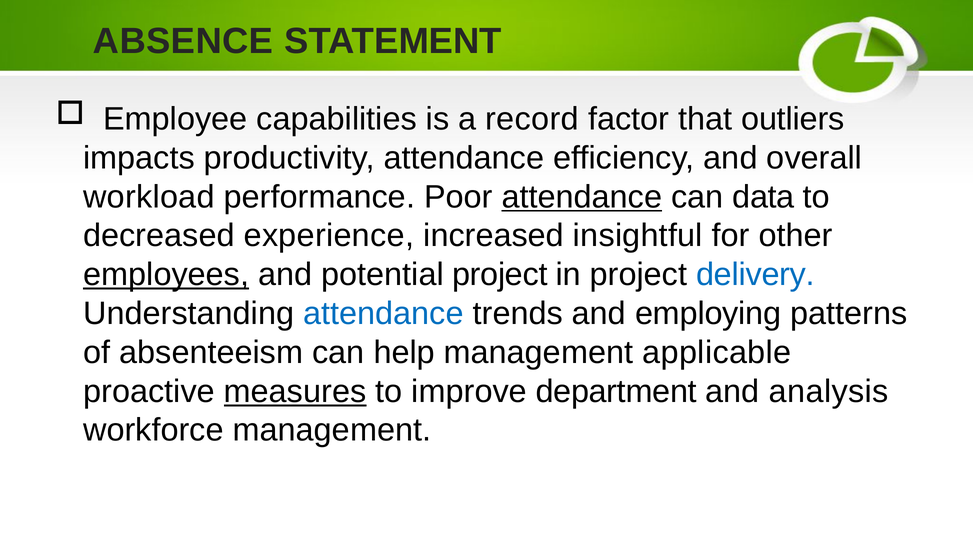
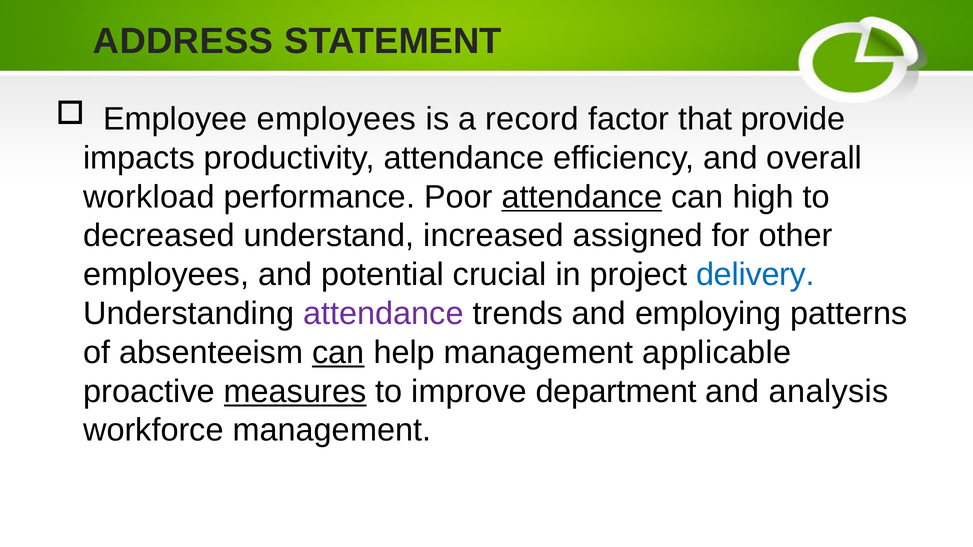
ABSENCE: ABSENCE -> ADDRESS
Employee capabilities: capabilities -> employees
outliers: outliers -> provide
data: data -> high
experience: experience -> understand
insightful: insightful -> assigned
employees at (166, 275) underline: present -> none
potential project: project -> crucial
attendance at (383, 314) colour: blue -> purple
can at (338, 353) underline: none -> present
